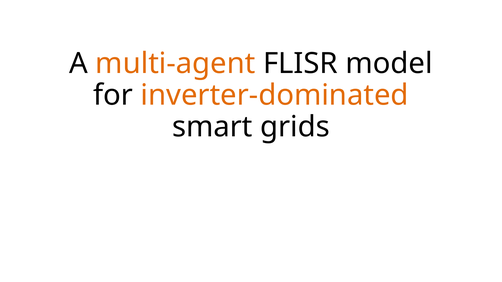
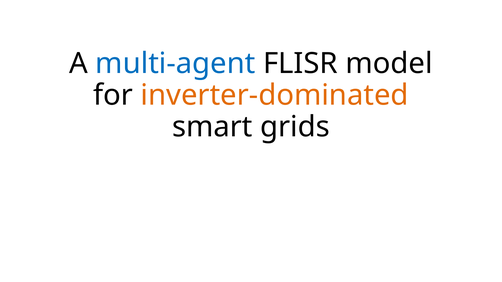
multi-agent colour: orange -> blue
